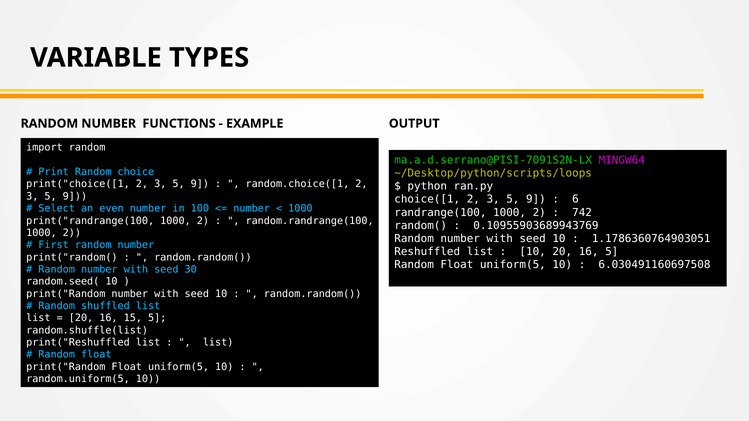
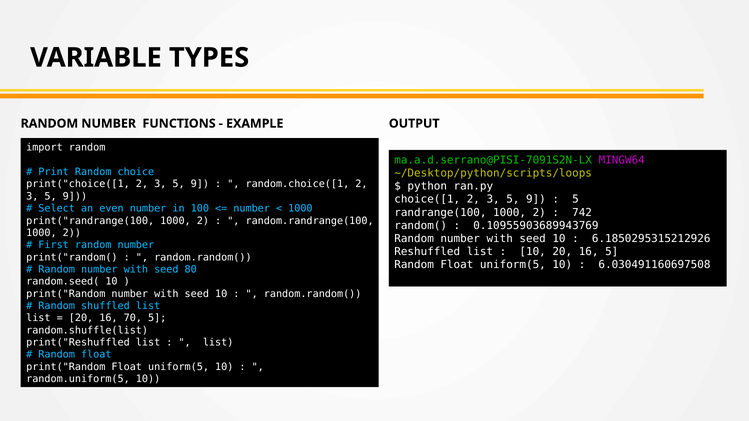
6 at (575, 199): 6 -> 5
1.1786360764903051: 1.1786360764903051 -> 6.1850295315212926
30: 30 -> 80
15: 15 -> 70
